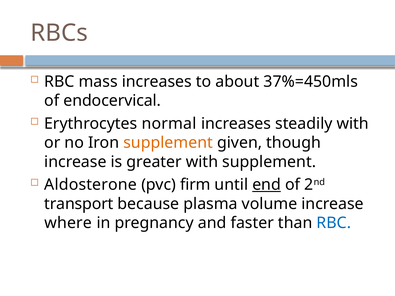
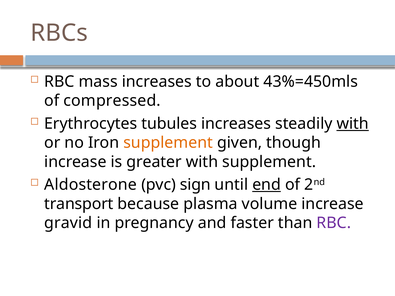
37%=450mls: 37%=450mls -> 43%=450mls
endocervical: endocervical -> compressed
normal: normal -> tubules
with at (353, 124) underline: none -> present
firm: firm -> sign
where: where -> gravid
RBC at (334, 223) colour: blue -> purple
